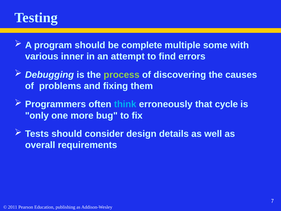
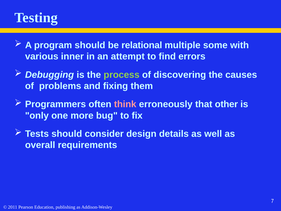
complete: complete -> relational
think colour: light blue -> pink
cycle: cycle -> other
